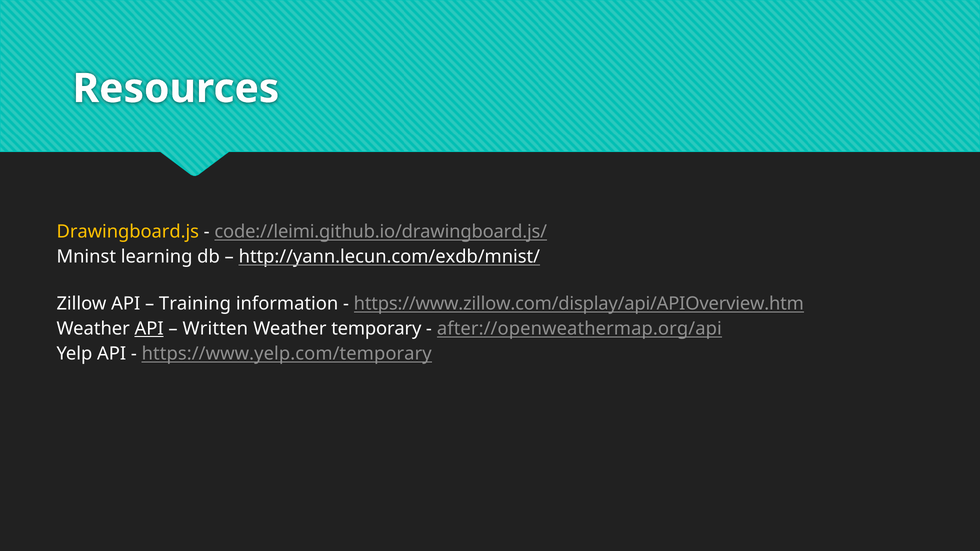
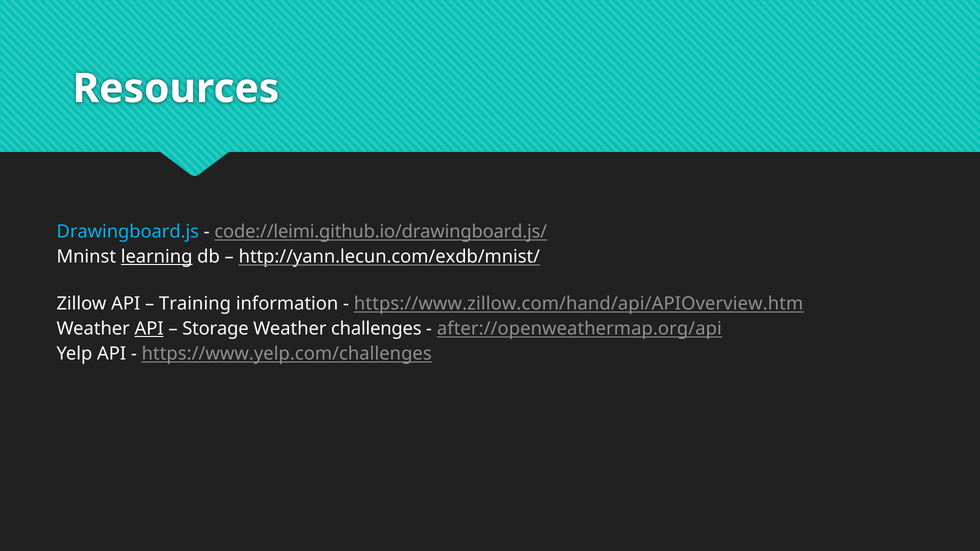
Drawingboard.js colour: yellow -> light blue
learning underline: none -> present
https://www.zillow.com/display/api/APIOverview.htm: https://www.zillow.com/display/api/APIOverview.htm -> https://www.zillow.com/hand/api/APIOverview.htm
Written: Written -> Storage
temporary: temporary -> challenges
https://www.yelp.com/temporary: https://www.yelp.com/temporary -> https://www.yelp.com/challenges
